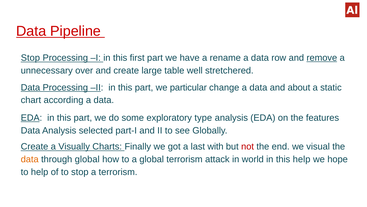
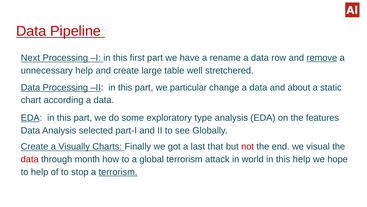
Stop at (30, 58): Stop -> Next
unnecessary over: over -> help
with: with -> that
data at (30, 159) colour: orange -> red
through global: global -> month
terrorism at (118, 172) underline: none -> present
